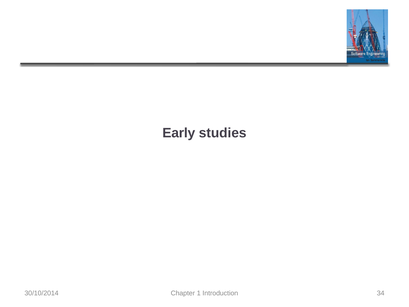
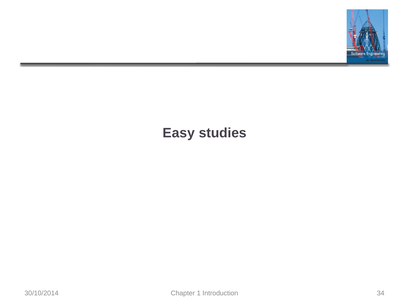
Early: Early -> Easy
